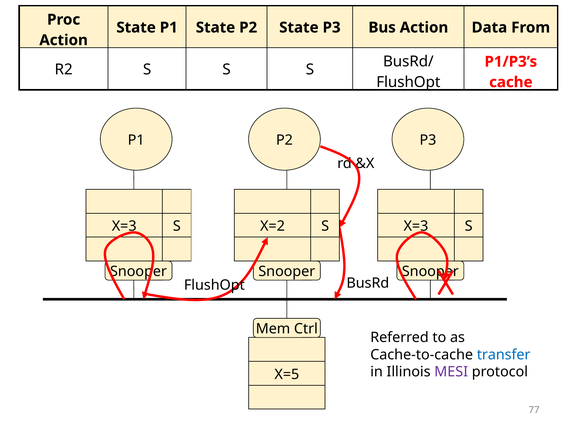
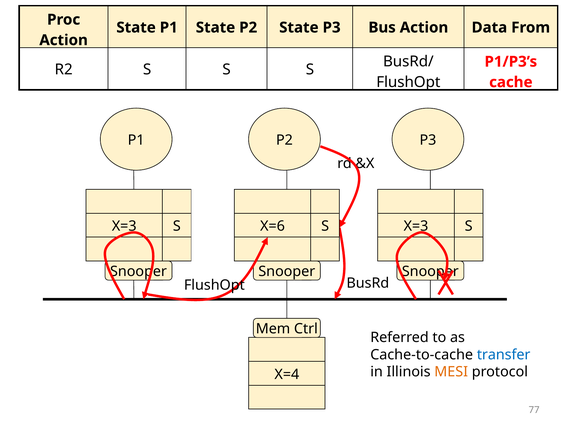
X=2: X=2 -> X=6
MESI colour: purple -> orange
X=5: X=5 -> X=4
